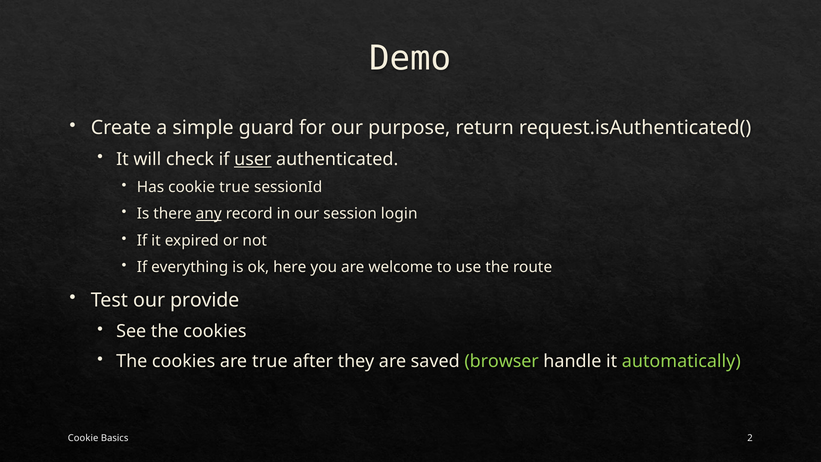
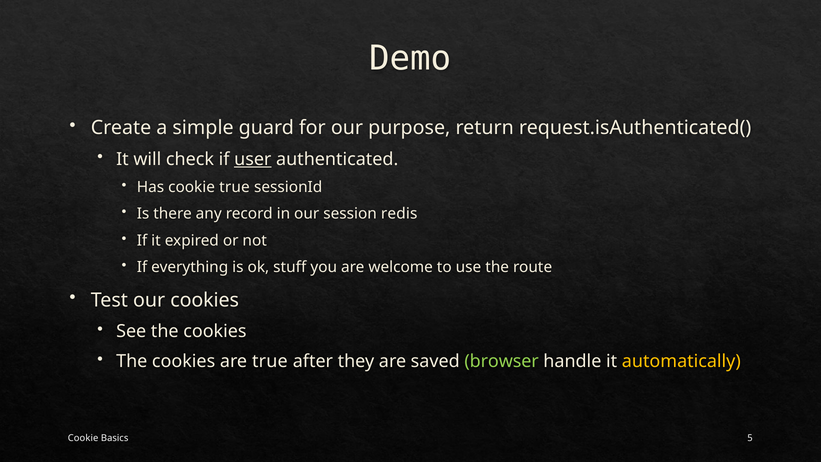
any underline: present -> none
login: login -> redis
here: here -> stuff
our provide: provide -> cookies
automatically colour: light green -> yellow
2: 2 -> 5
